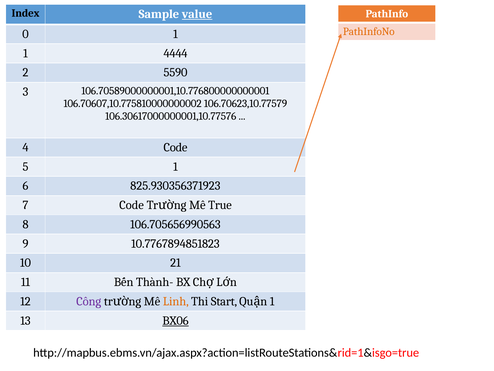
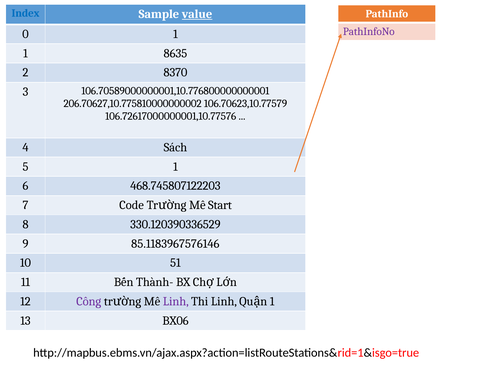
Index colour: black -> blue
PathInfoNo colour: orange -> purple
4444: 4444 -> 8635
5590: 5590 -> 8370
106.70607,10.775810000000002: 106.70607,10.775810000000002 -> 206.70627,10.775810000000002
106.30617000000001,10.77576: 106.30617000000001,10.77576 -> 106.72617000000001,10.77576
4 Code: Code -> Sách
825.930356371923: 825.930356371923 -> 468.745807122203
True: True -> Start
106.705656990563: 106.705656990563 -> 330.120390336529
10.7767894851823: 10.7767894851823 -> 85.1183967576146
21: 21 -> 51
Linh at (176, 301) colour: orange -> purple
Thi Start: Start -> Linh
BX06 underline: present -> none
